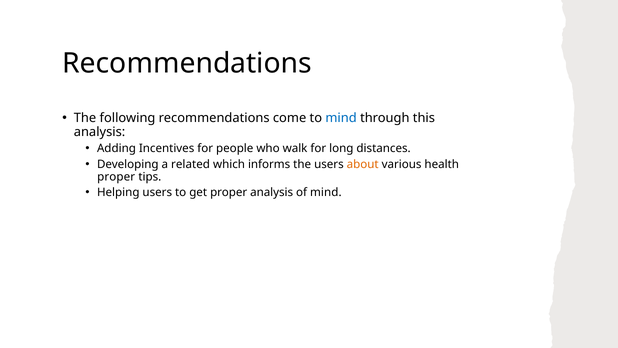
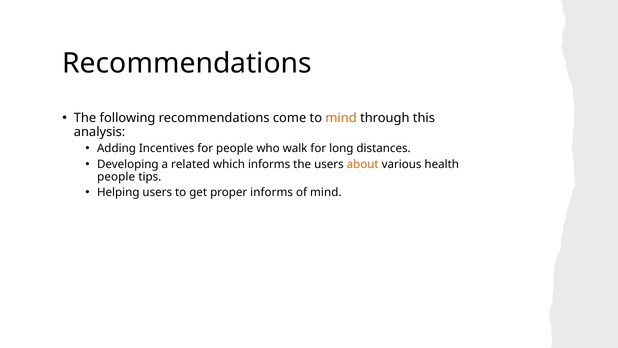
mind at (341, 118) colour: blue -> orange
proper at (116, 177): proper -> people
proper analysis: analysis -> informs
